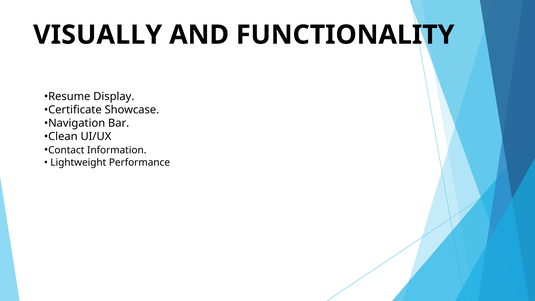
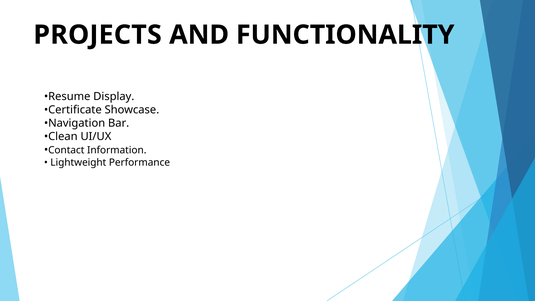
VISUALLY: VISUALLY -> PROJECTS
